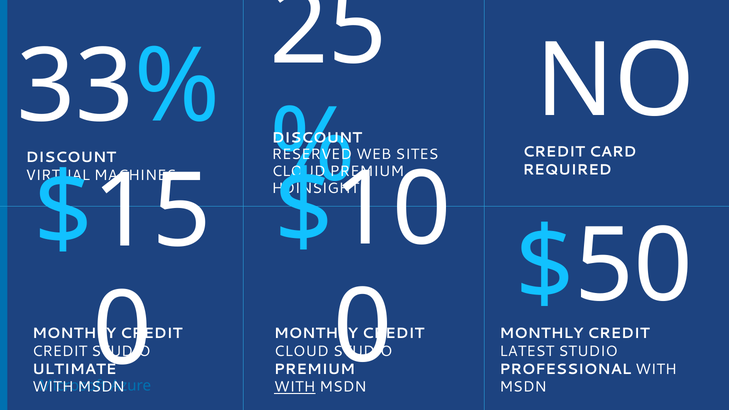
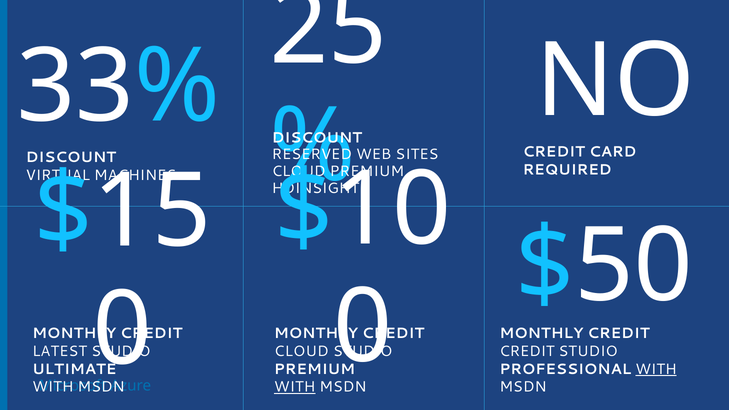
CREDIT at (60, 351): CREDIT -> LATEST
LATEST at (527, 351): LATEST -> CREDIT
WITH at (656, 369) underline: none -> present
